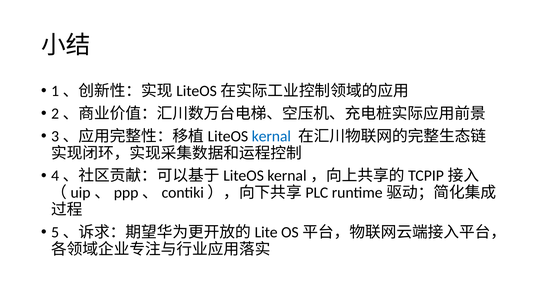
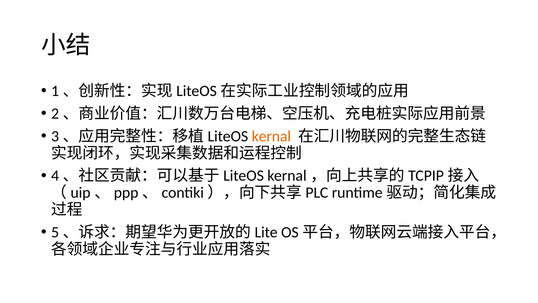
kernal colour: blue -> orange
